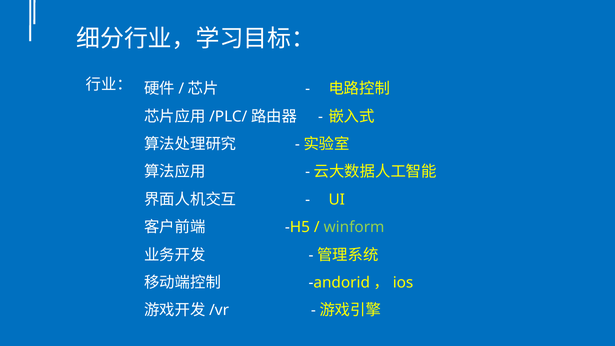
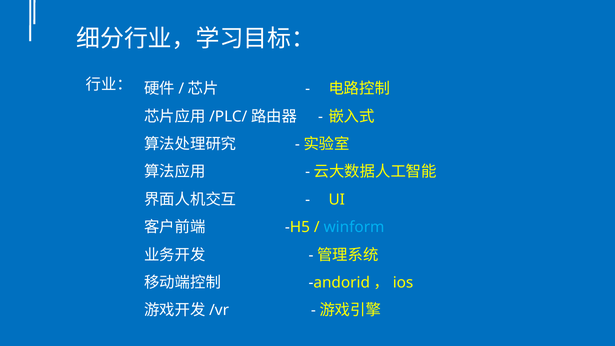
winform colour: light green -> light blue
